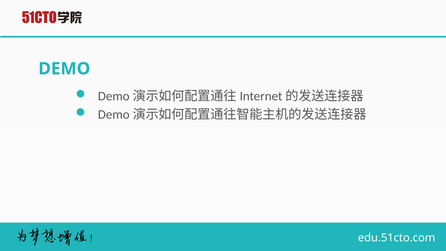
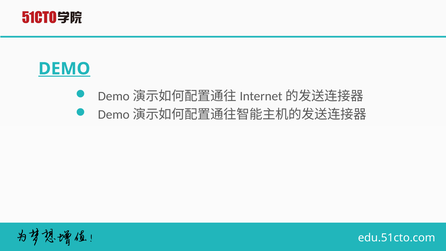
DEMO underline: none -> present
